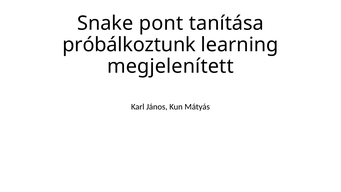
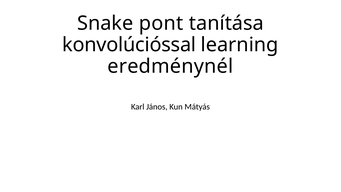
próbálkoztunk: próbálkoztunk -> konvolúcióssal
megjelenített: megjelenített -> eredménynél
